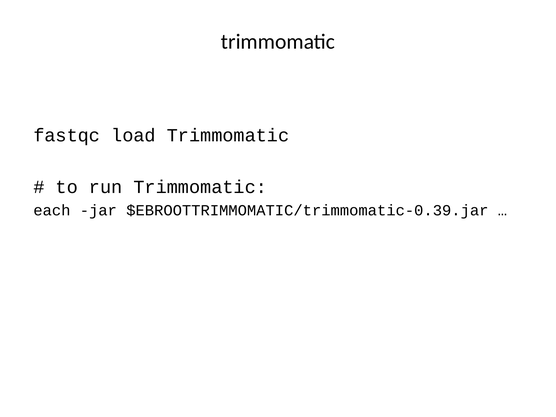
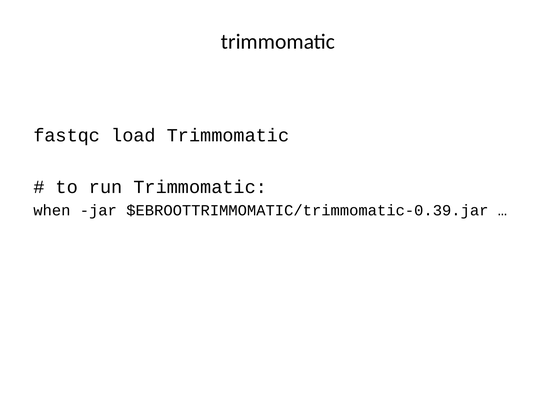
each: each -> when
